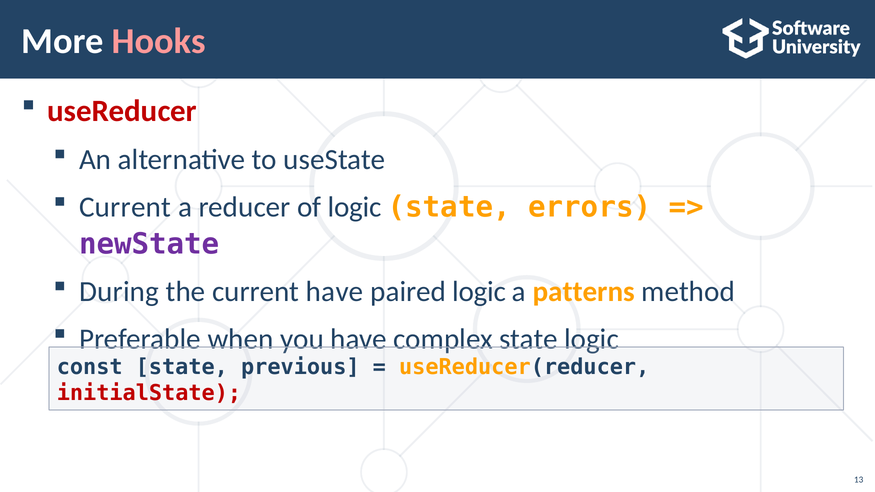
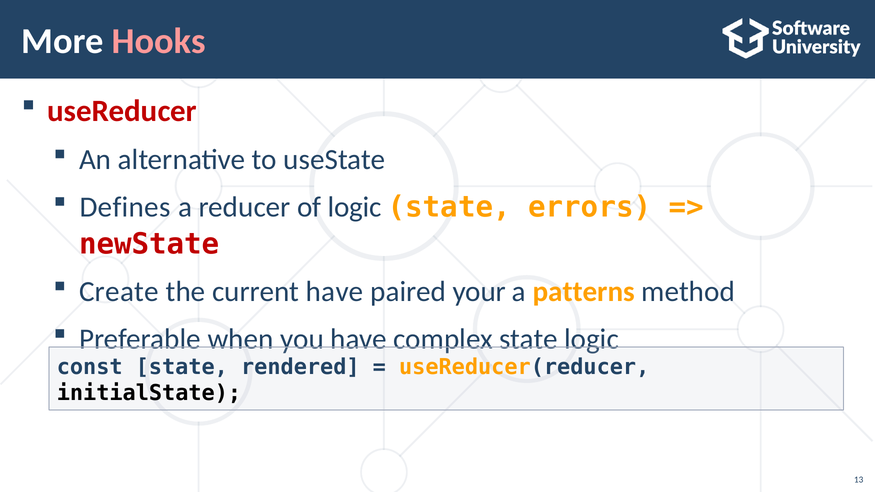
Current at (125, 207): Current -> Defines
newState colour: purple -> red
During: During -> Create
paired logic: logic -> your
previous: previous -> rendered
initialState colour: red -> black
